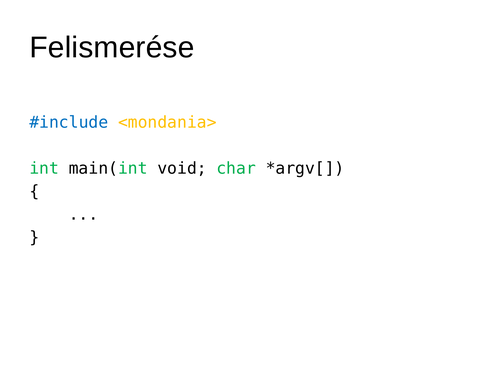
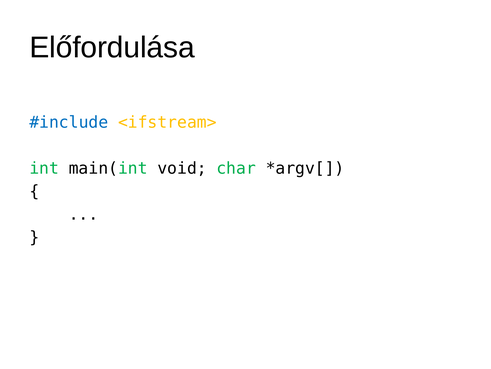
Felismerése: Felismerése -> Előfordulása
<mondania>: <mondania> -> <ifstream>
